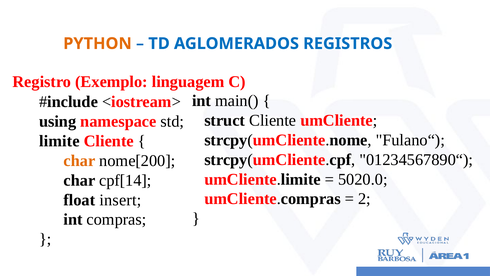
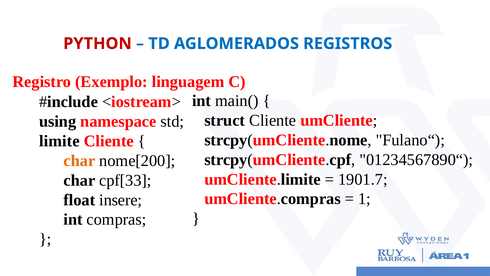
PYTHON colour: orange -> red
5020.0: 5020.0 -> 1901.7
cpf[14: cpf[14 -> cpf[33
2: 2 -> 1
insert: insert -> insere
